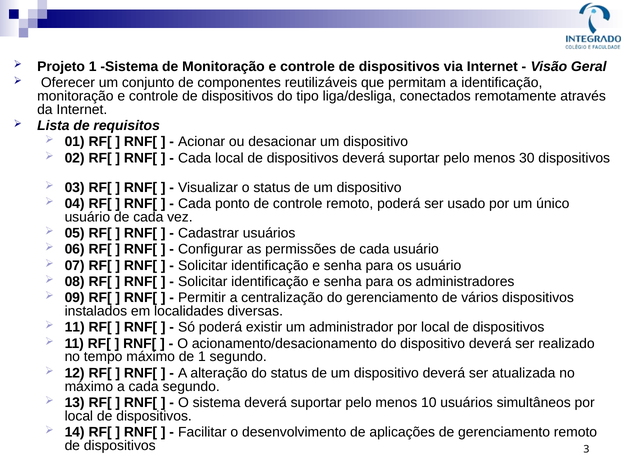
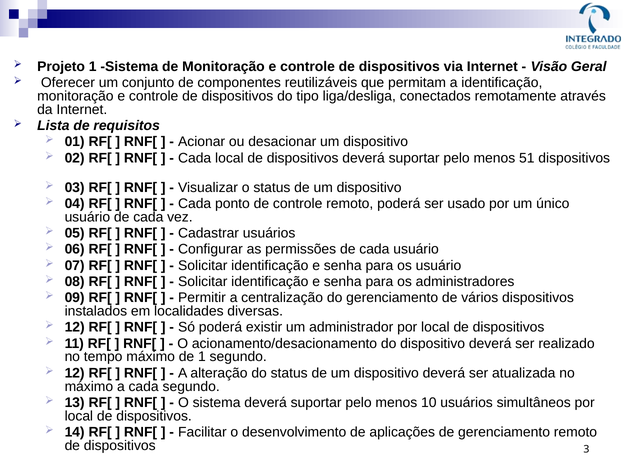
30: 30 -> 51
11 at (75, 328): 11 -> 12
